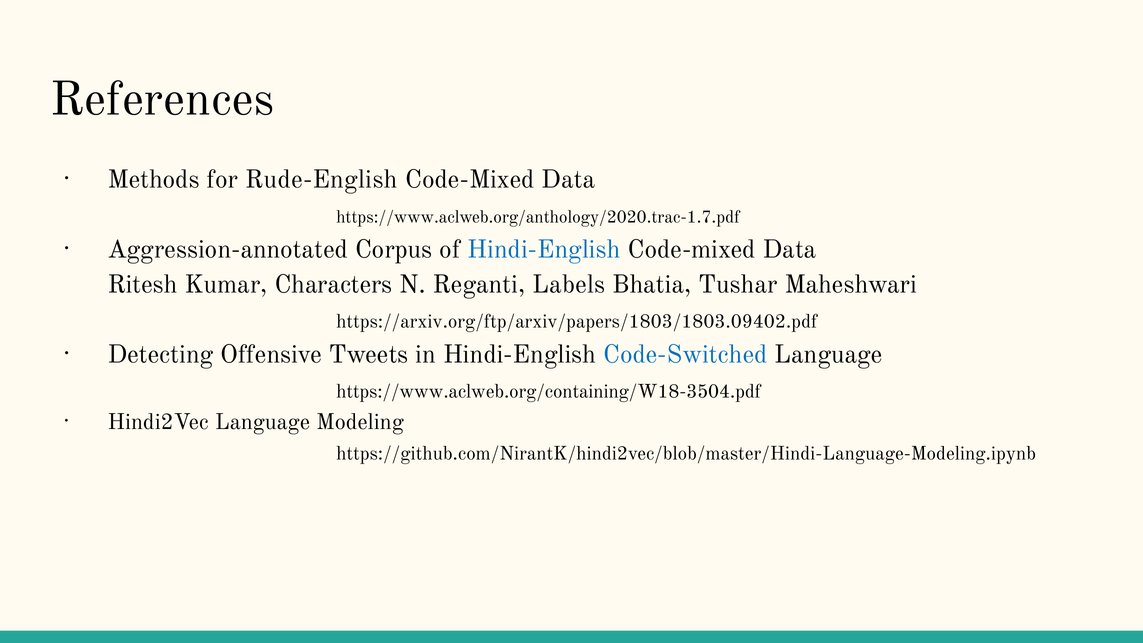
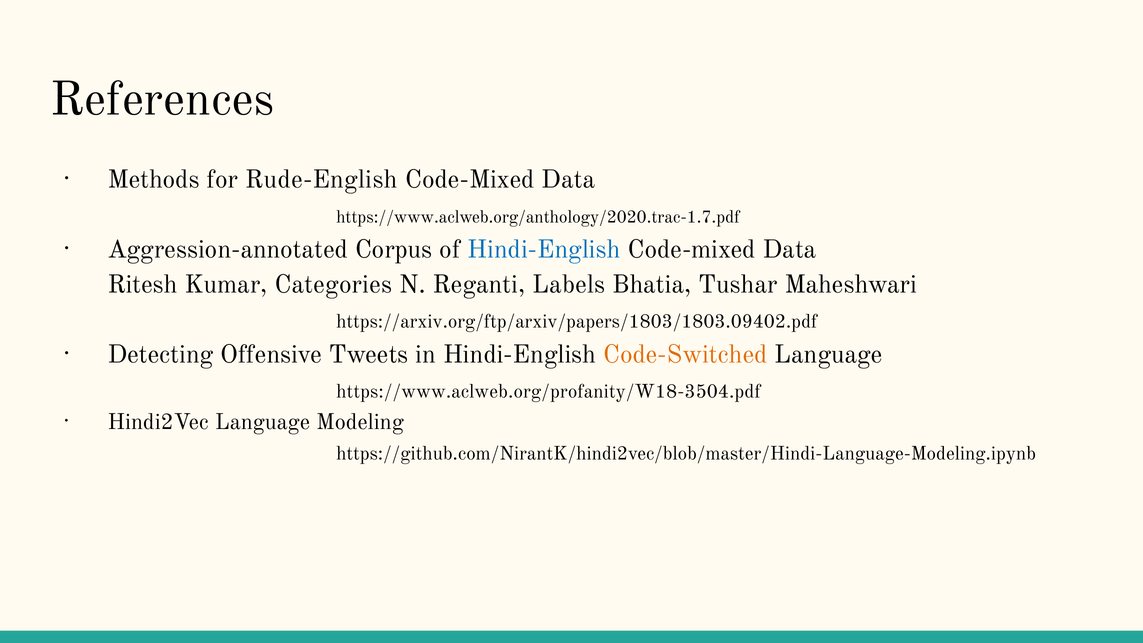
Characters: Characters -> Categories
Code-Switched colour: blue -> orange
https://www.aclweb.org/containing/W18-3504.pdf: https://www.aclweb.org/containing/W18-3504.pdf -> https://www.aclweb.org/profanity/W18-3504.pdf
